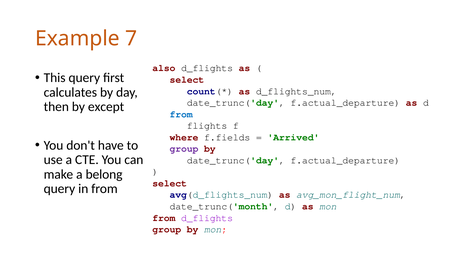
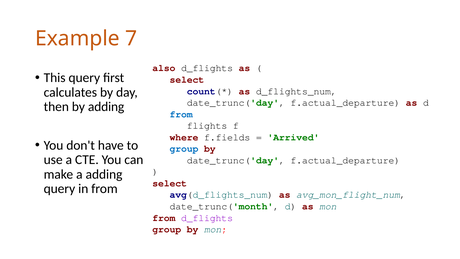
by except: except -> adding
group at (184, 149) colour: purple -> blue
a belong: belong -> adding
